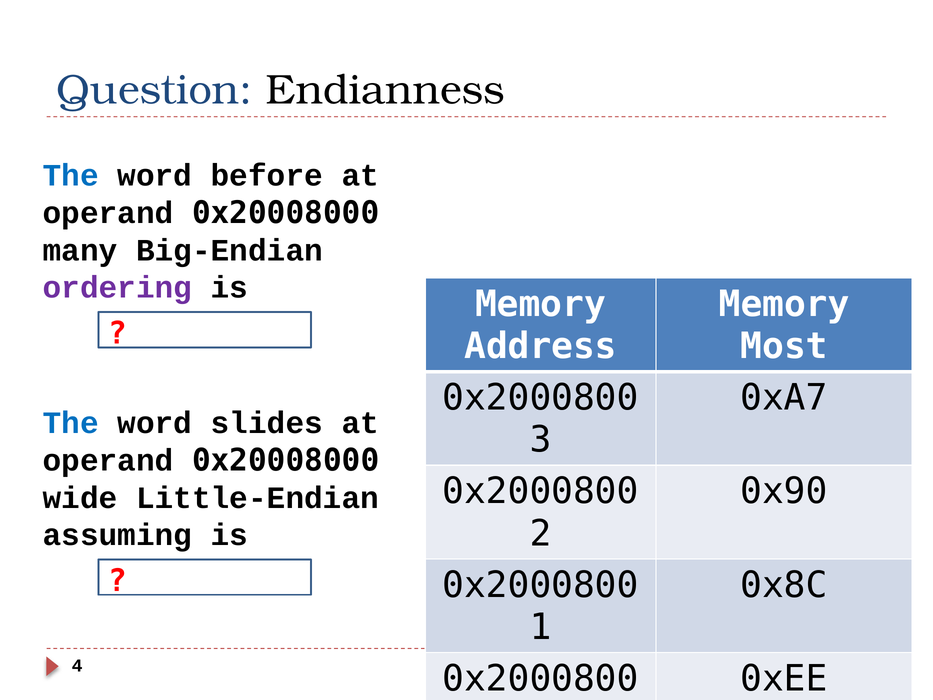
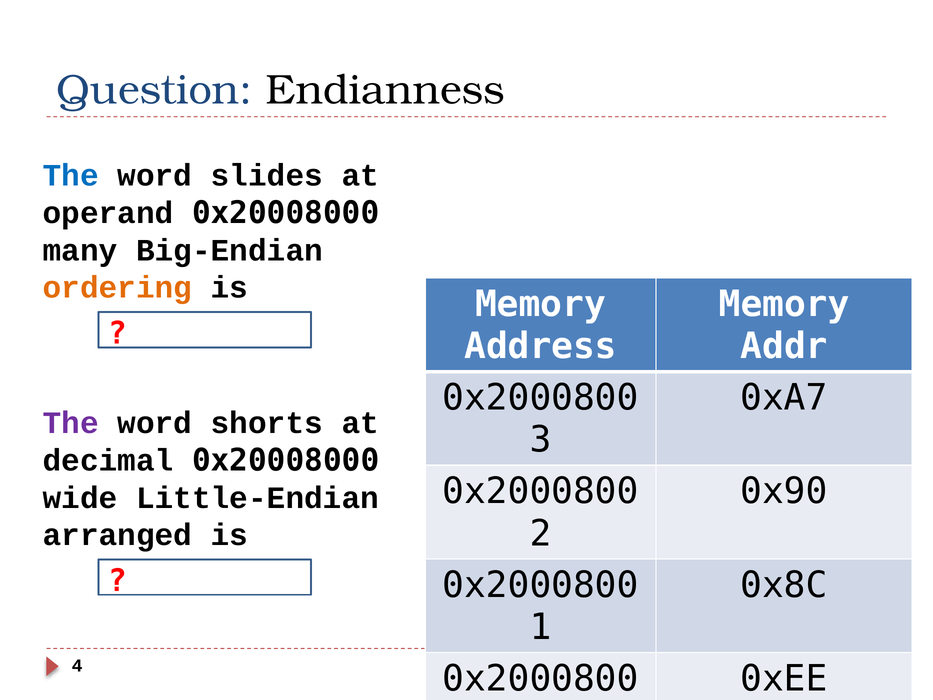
before: before -> slides
ordering colour: purple -> orange
Most: Most -> Addr
The at (71, 423) colour: blue -> purple
slides: slides -> shorts
operand at (108, 460): operand -> decimal
assuming: assuming -> arranged
